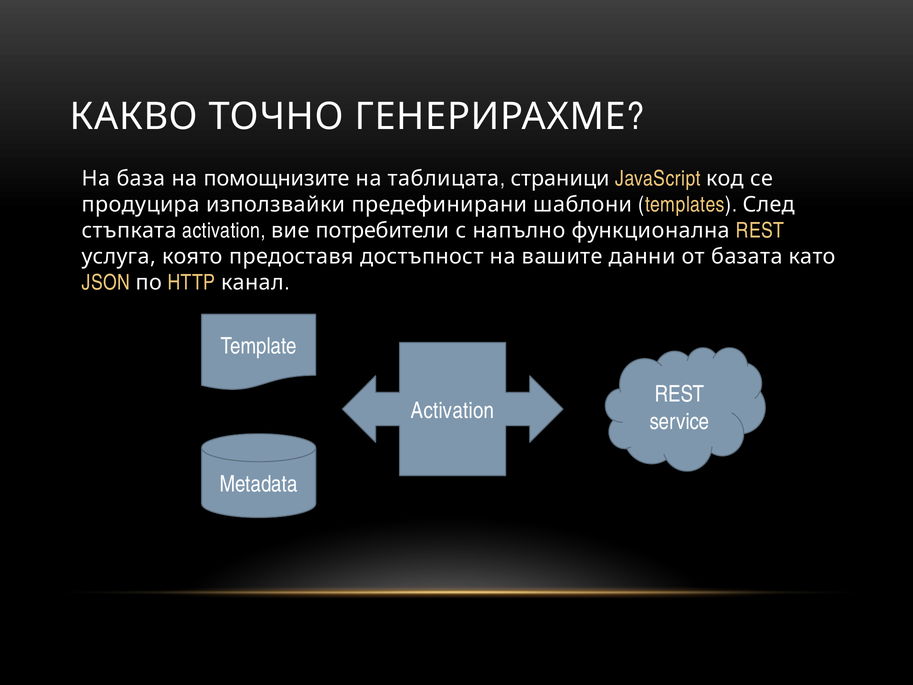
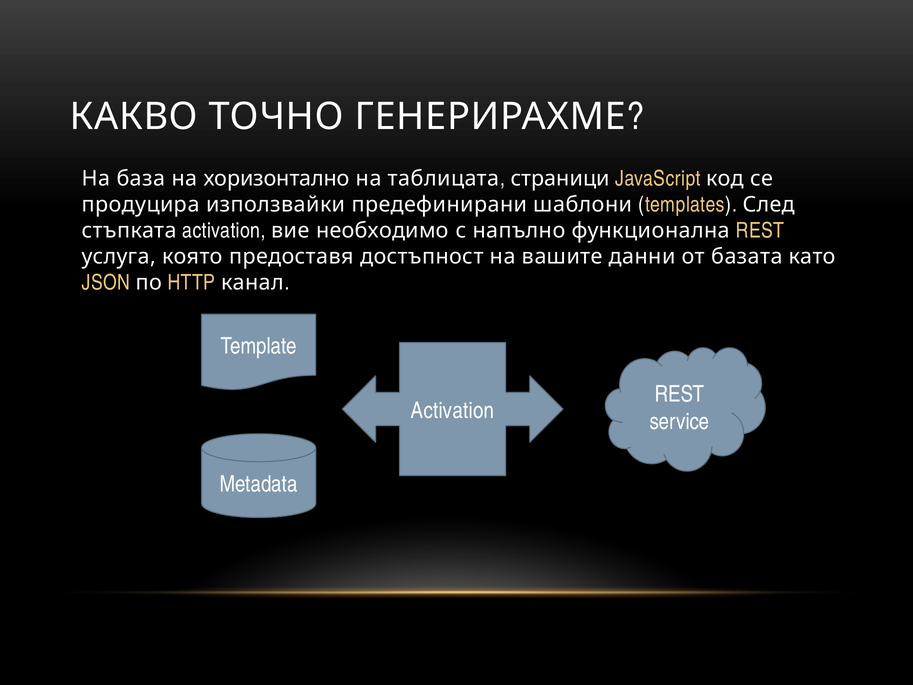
помощнизите: помощнизите -> хоризонтално
потребители: потребители -> необходимо
